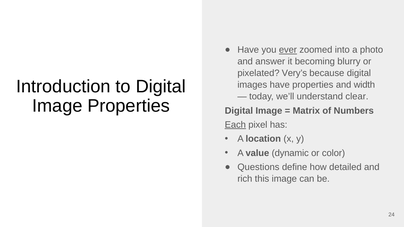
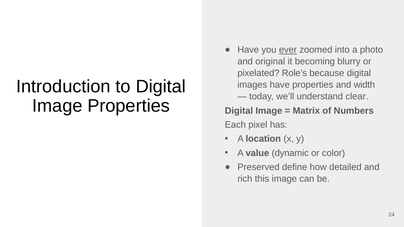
answer: answer -> original
Very’s: Very’s -> Role’s
Each underline: present -> none
Questions: Questions -> Preserved
